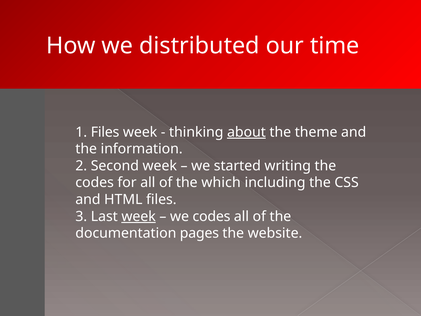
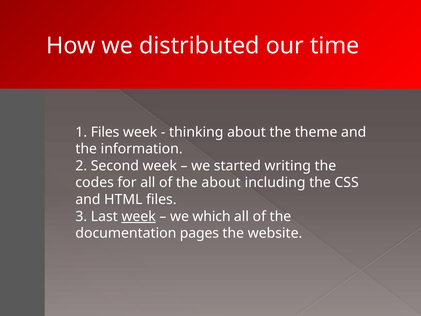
about at (246, 132) underline: present -> none
the which: which -> about
we codes: codes -> which
